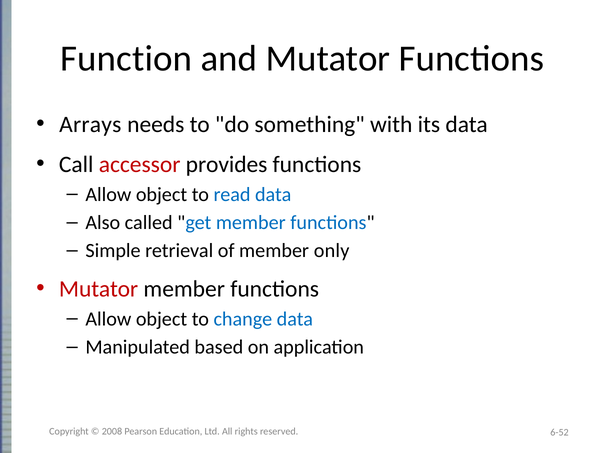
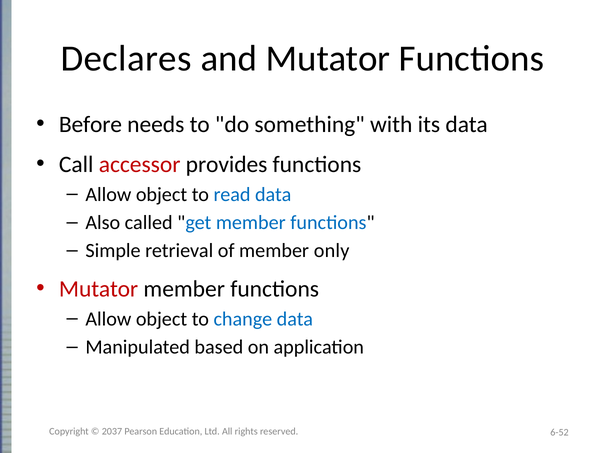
Function: Function -> Declares
Arrays: Arrays -> Before
2008: 2008 -> 2037
